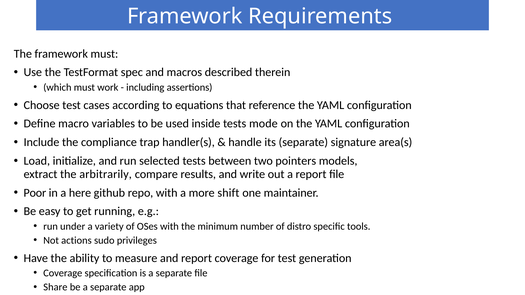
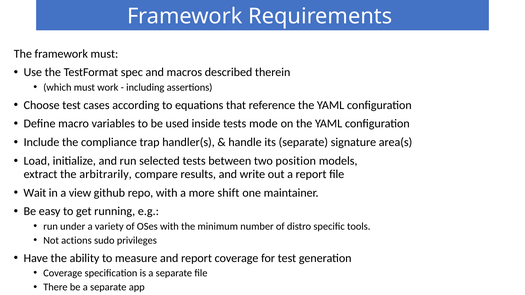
pointers: pointers -> position
Poor: Poor -> Wait
here: here -> view
Share: Share -> There
